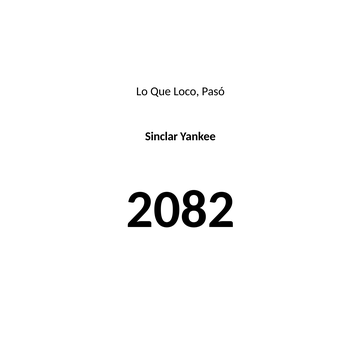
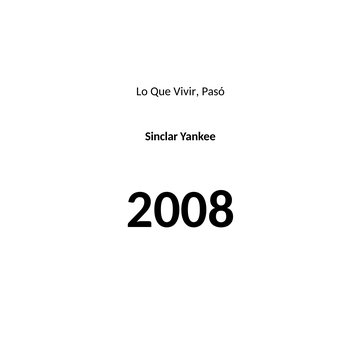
Loco: Loco -> Vivir
2082: 2082 -> 2008
